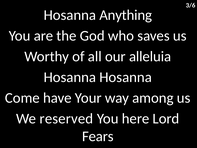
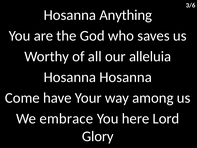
reserved: reserved -> embrace
Fears: Fears -> Glory
